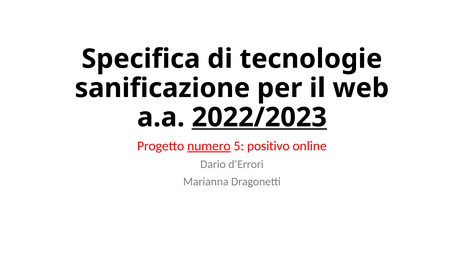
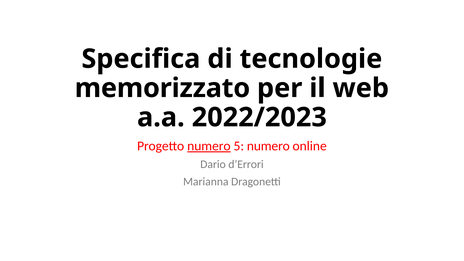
sanificazione: sanificazione -> memorizzato
2022/2023 underline: present -> none
5 positivo: positivo -> numero
